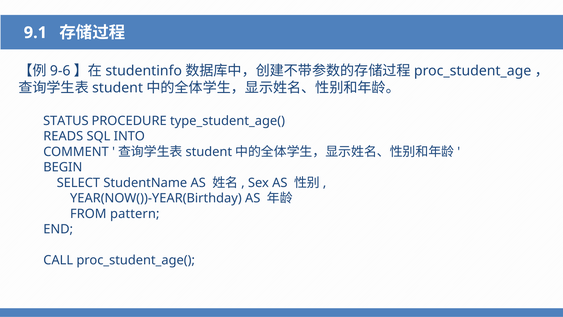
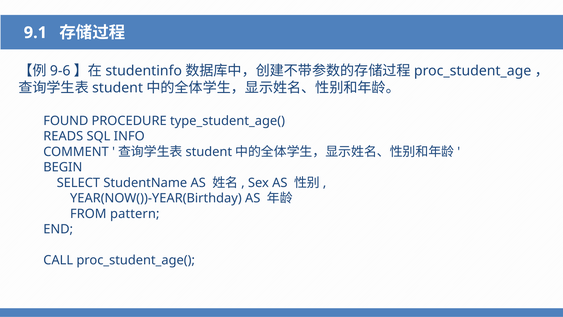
STATUS: STATUS -> FOUND
INTO: INTO -> INFO
